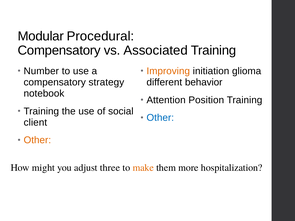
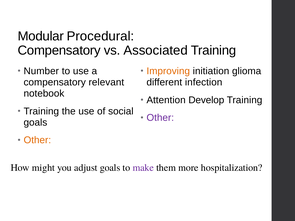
strategy: strategy -> relevant
behavior: behavior -> infection
Position: Position -> Develop
Other at (160, 118) colour: blue -> purple
client at (35, 123): client -> goals
adjust three: three -> goals
make colour: orange -> purple
